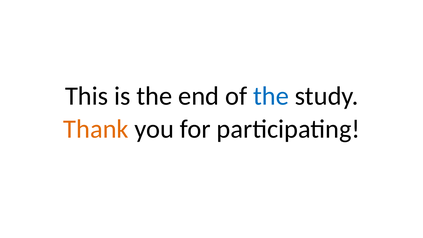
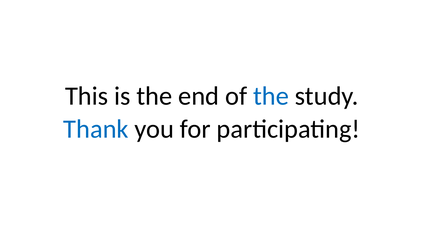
Thank colour: orange -> blue
